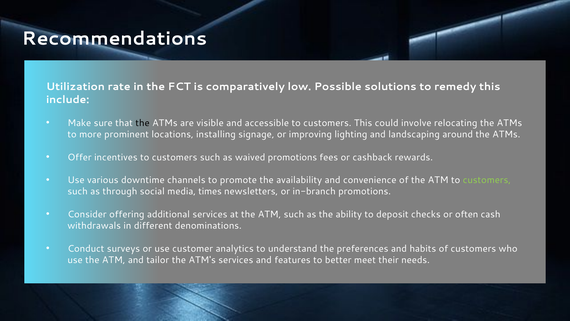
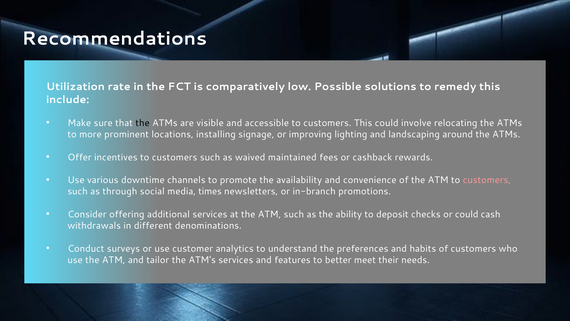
waived promotions: promotions -> maintained
customers at (487, 180) colour: light green -> pink
or often: often -> could
